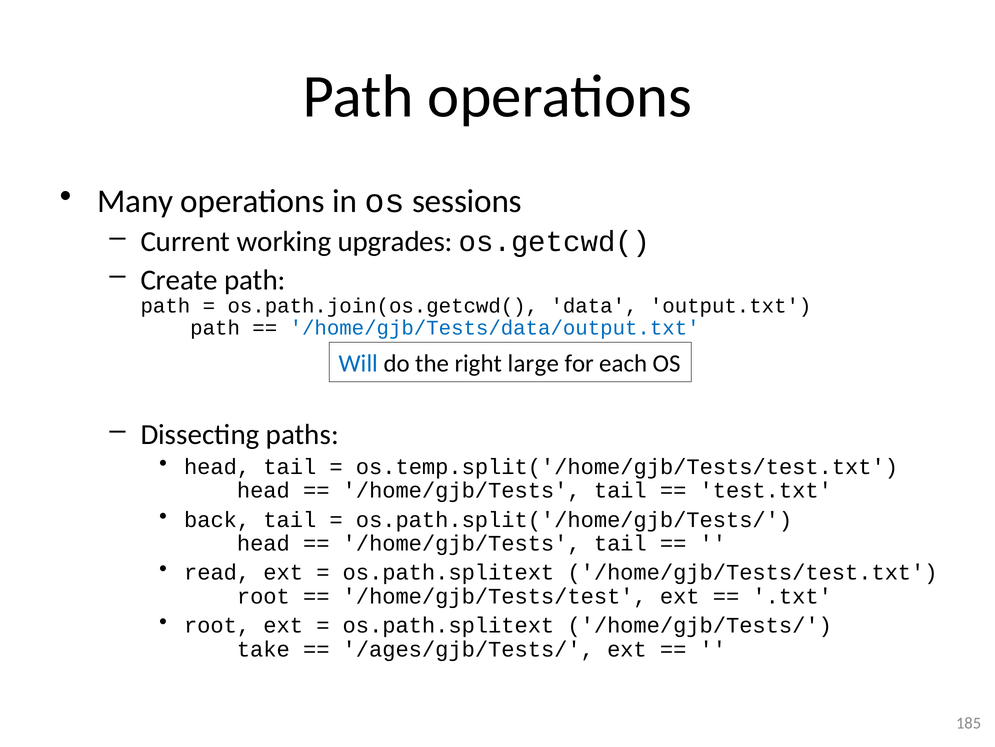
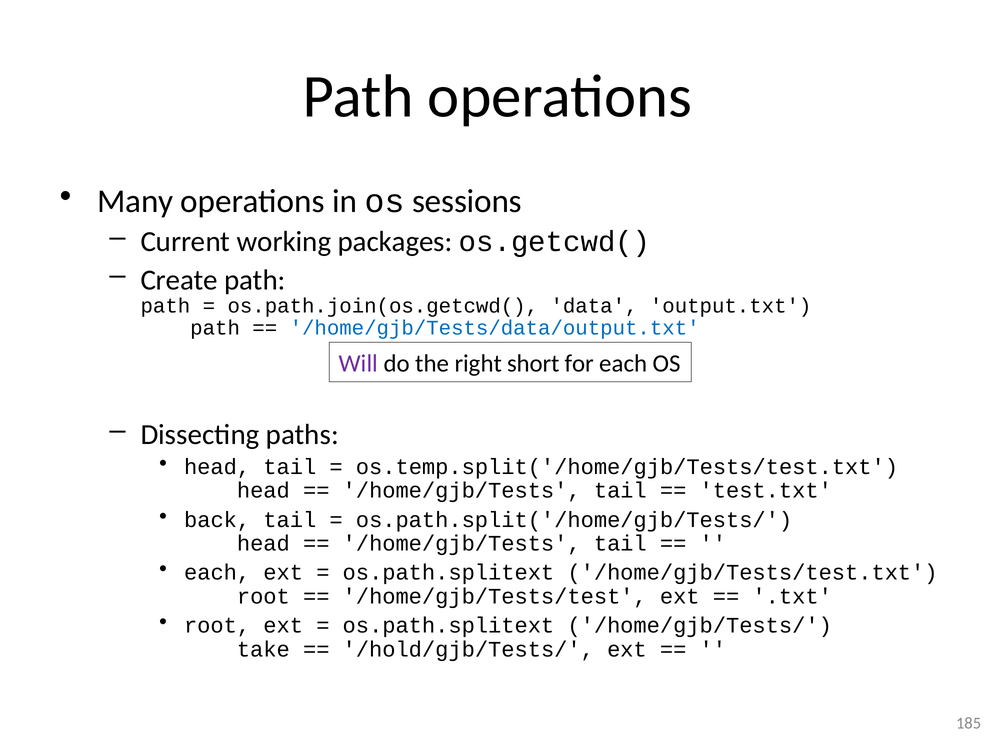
upgrades: upgrades -> packages
Will colour: blue -> purple
large: large -> short
read at (217, 572): read -> each
/ages/gjb/Tests/: /ages/gjb/Tests/ -> /hold/gjb/Tests/
